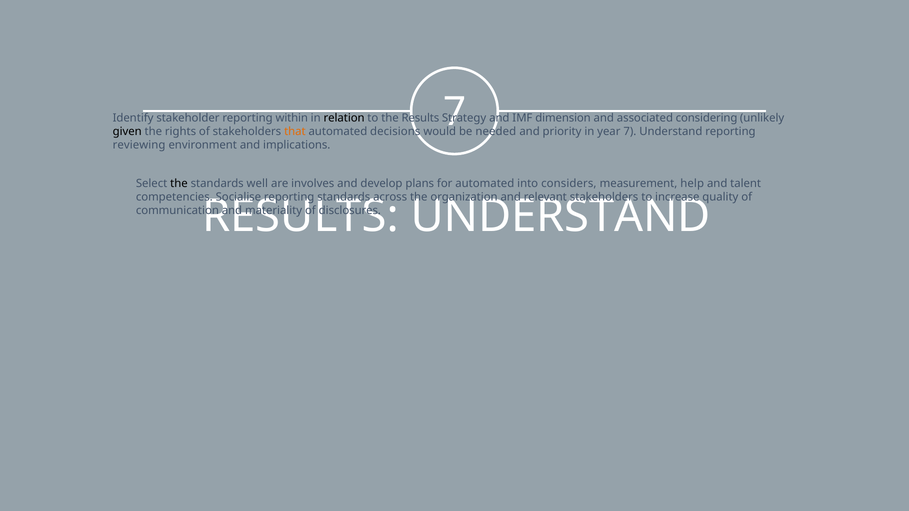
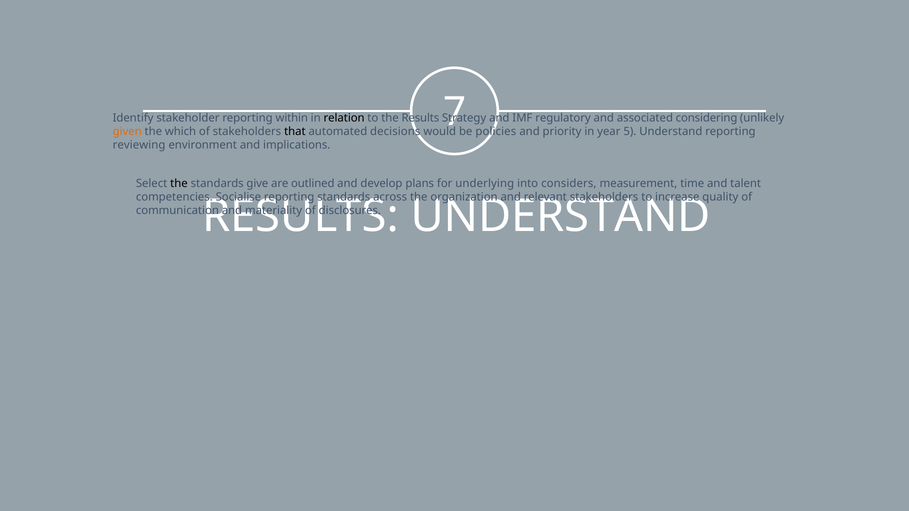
dimension: dimension -> regulatory
given colour: black -> orange
rights: rights -> which
that colour: orange -> black
needed: needed -> policies
year 7: 7 -> 5
well: well -> give
involves: involves -> outlined
for automated: automated -> underlying
help: help -> time
